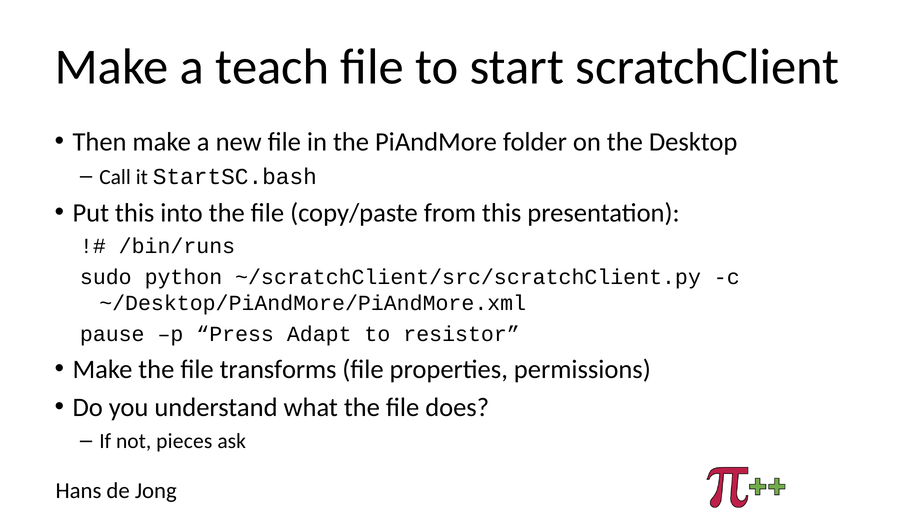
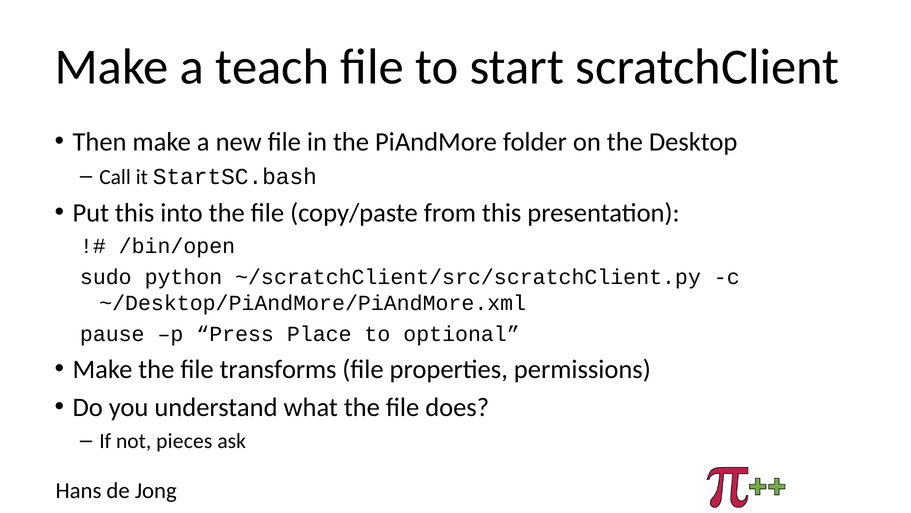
/bin/runs: /bin/runs -> /bin/open
Adapt: Adapt -> Place
resistor: resistor -> optional
